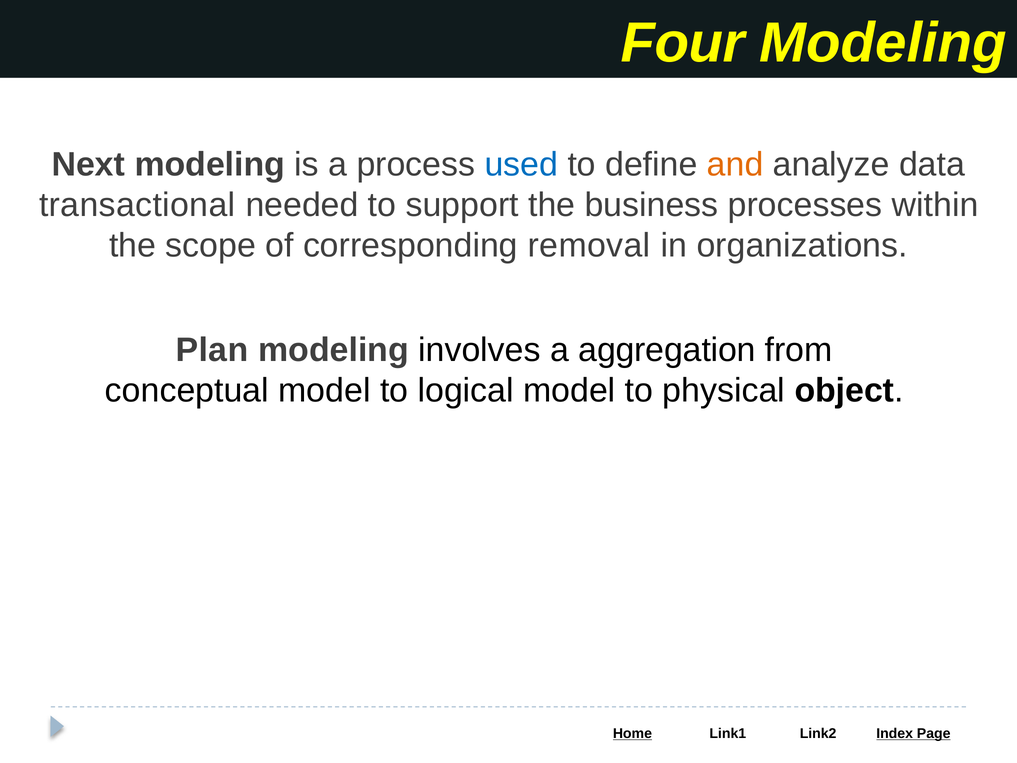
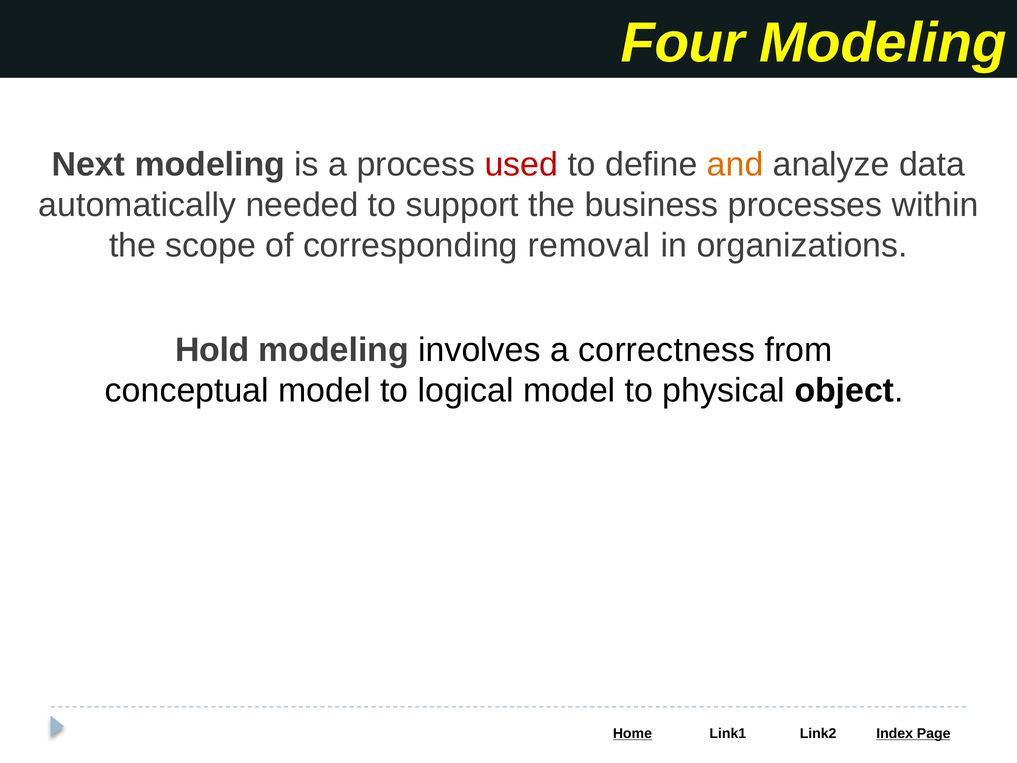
used colour: blue -> red
transactional: transactional -> automatically
Plan: Plan -> Hold
aggregation: aggregation -> correctness
